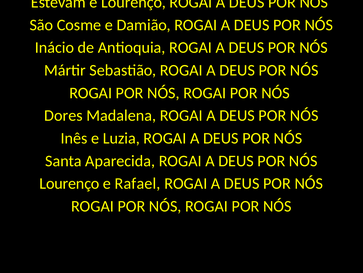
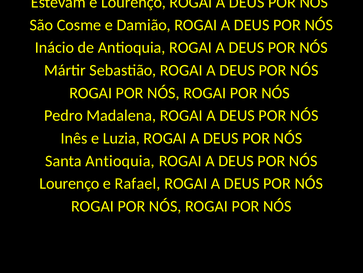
Dores: Dores -> Pedro
Santa Aparecida: Aparecida -> Antioquia
